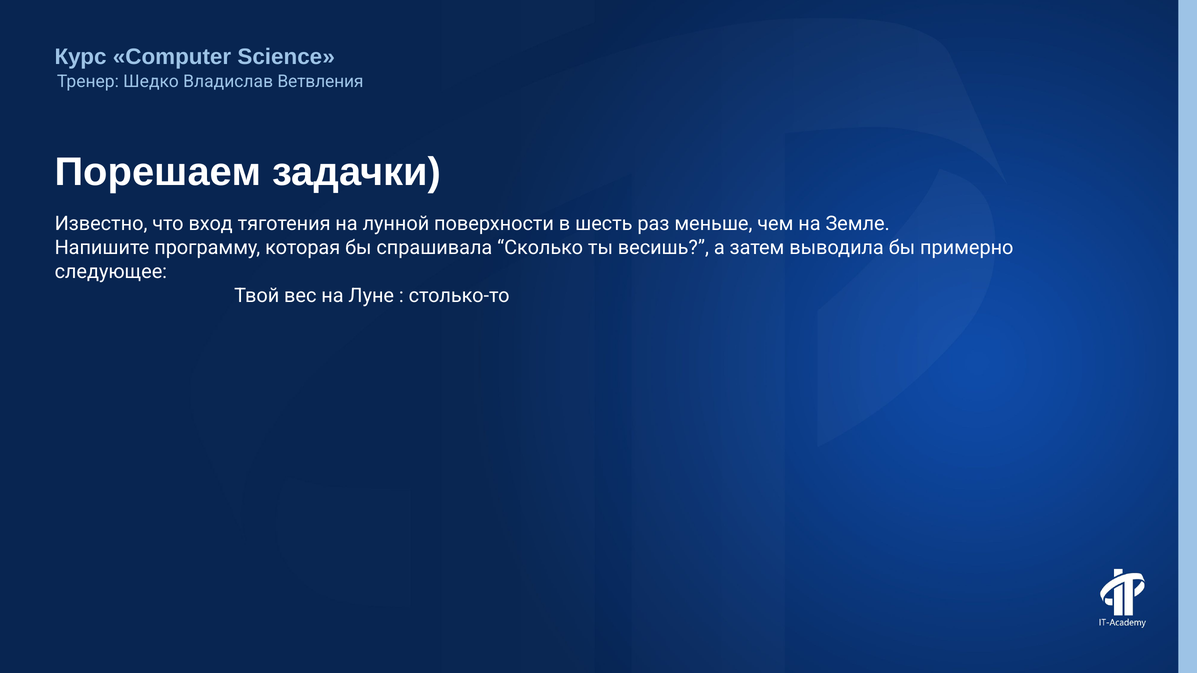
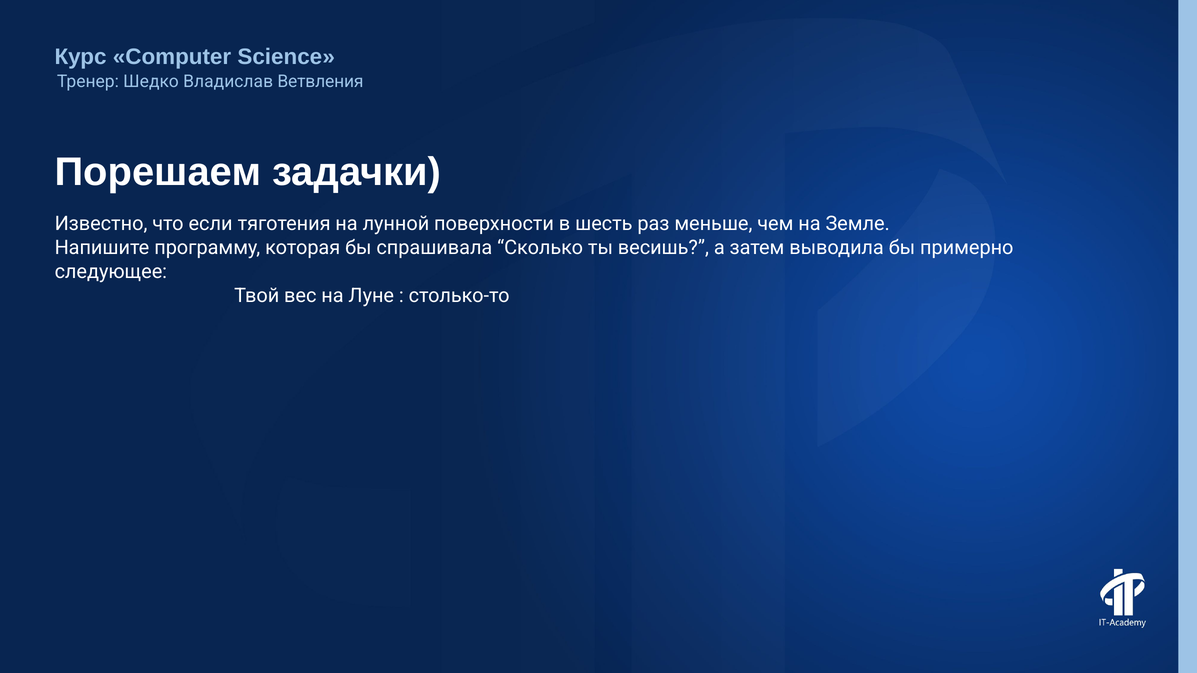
вход: вход -> если
